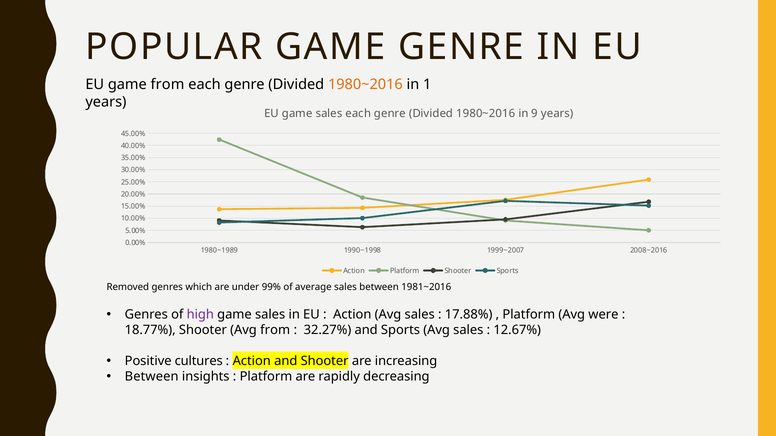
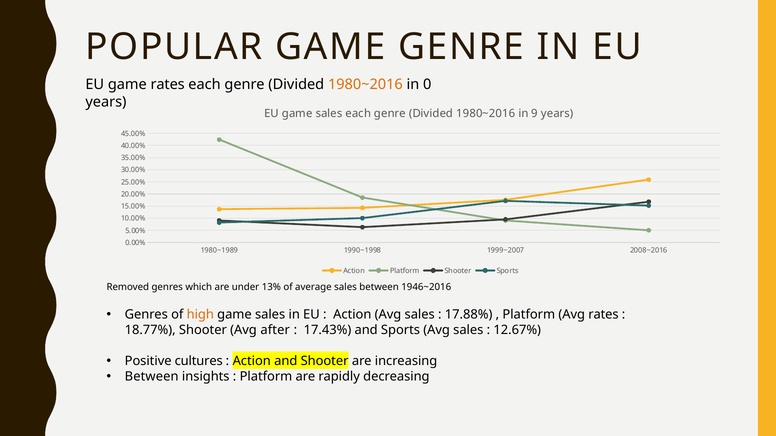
game from: from -> rates
1: 1 -> 0
99%: 99% -> 13%
1981~2016: 1981~2016 -> 1946~2016
high colour: purple -> orange
Avg were: were -> rates
Avg from: from -> after
32.27%: 32.27% -> 17.43%
